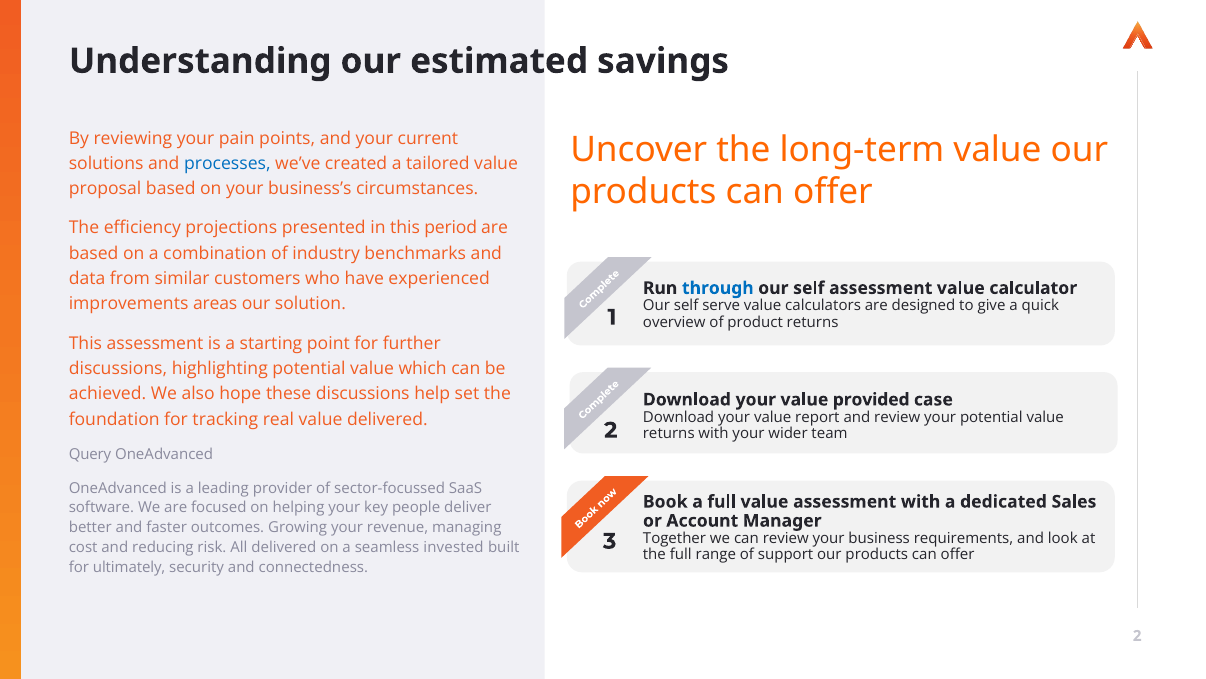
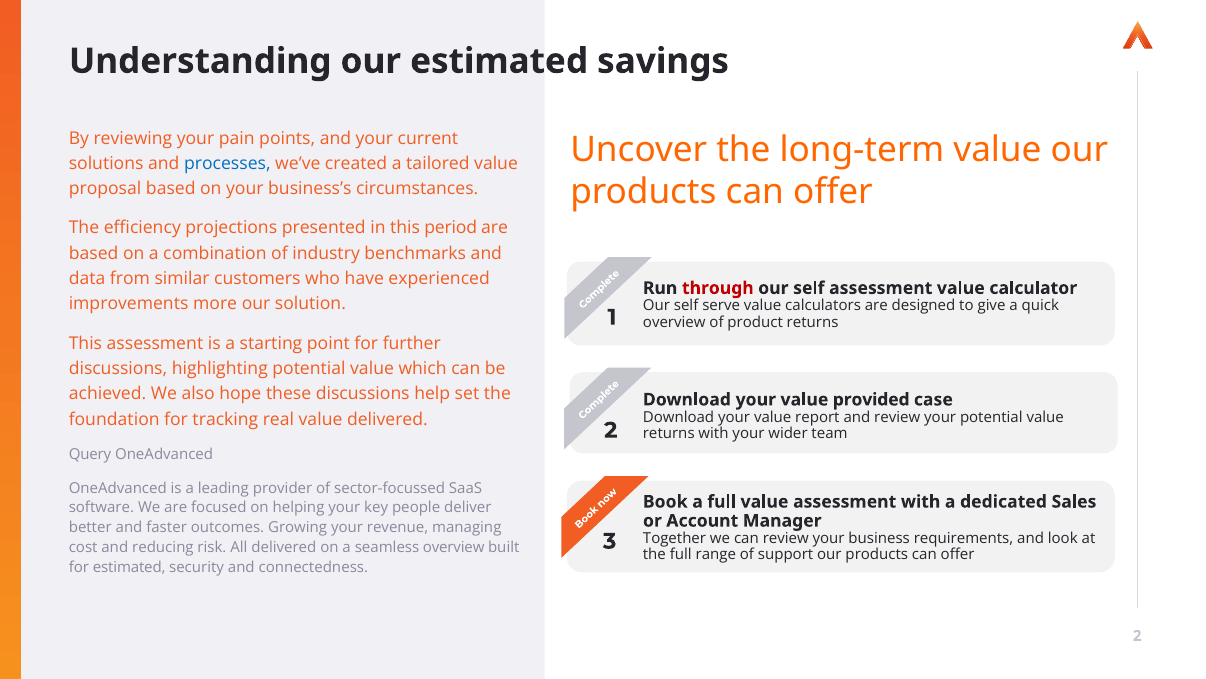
through colour: blue -> red
areas: areas -> more
seamless invested: invested -> overview
for ultimately: ultimately -> estimated
